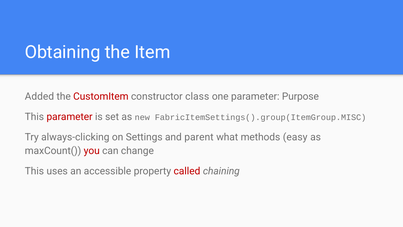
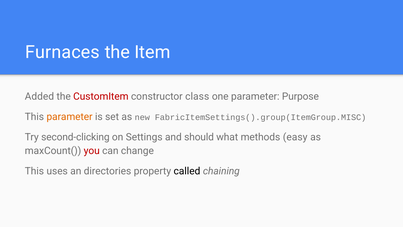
Obtaining: Obtaining -> Furnaces
parameter at (70, 117) colour: red -> orange
always-clicking: always-clicking -> second-clicking
parent: parent -> should
accessible: accessible -> directories
called colour: red -> black
